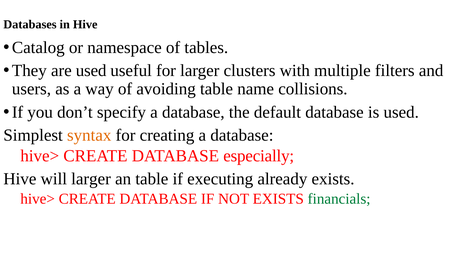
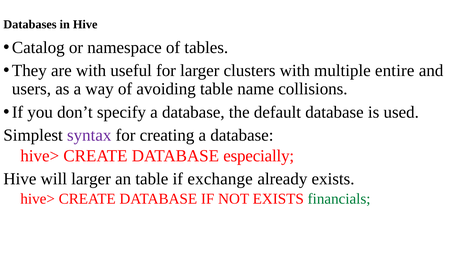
are used: used -> with
filters: filters -> entire
syntax colour: orange -> purple
executing: executing -> exchange
